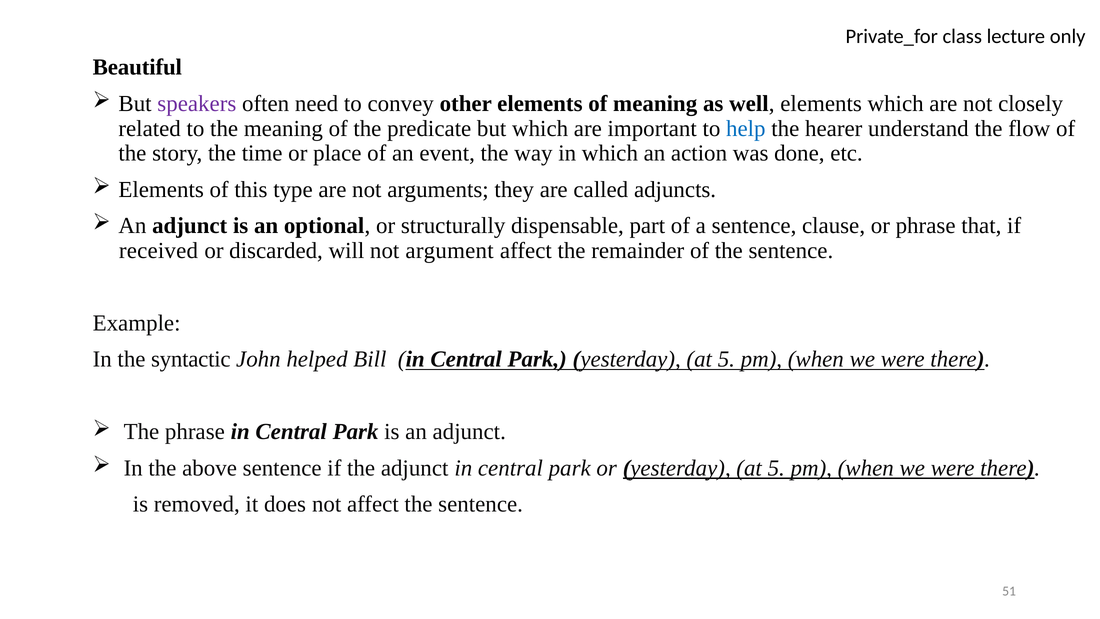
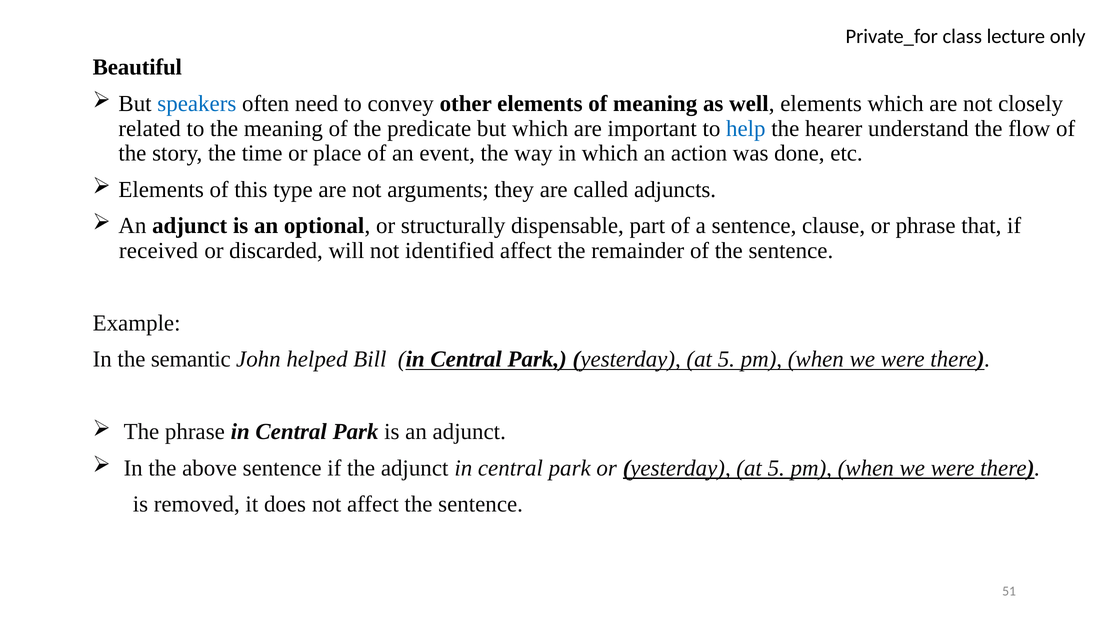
speakers colour: purple -> blue
argument: argument -> identified
syntactic: syntactic -> semantic
